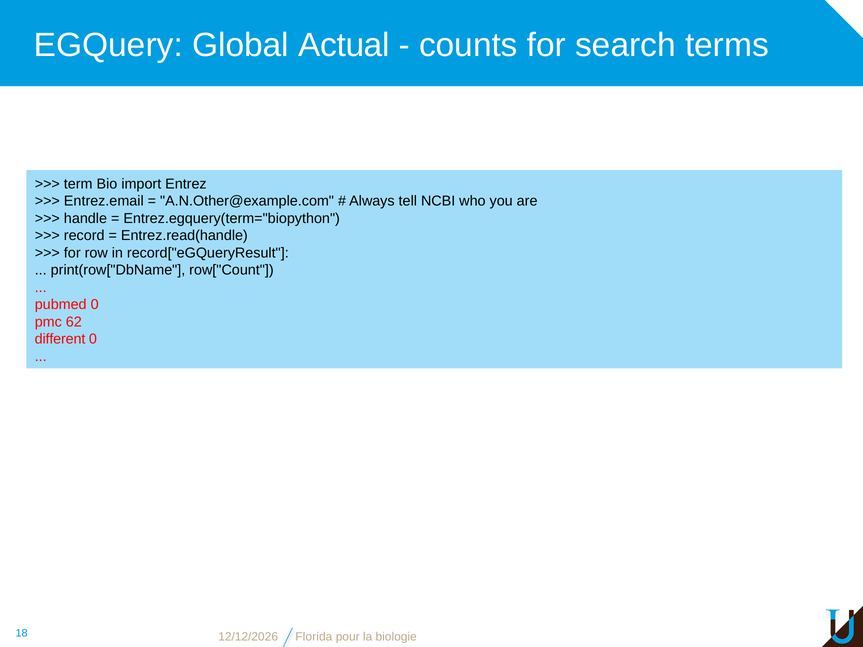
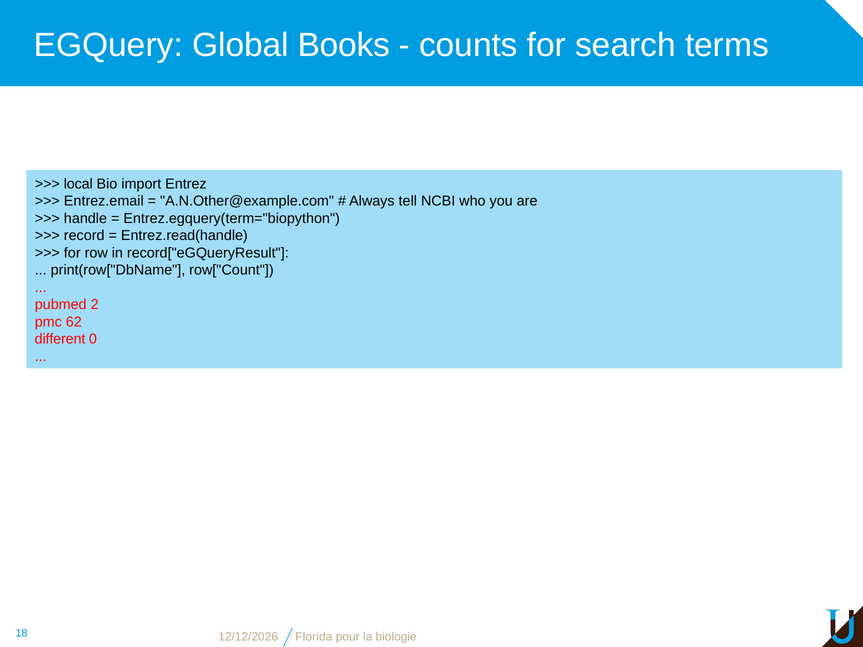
Actual: Actual -> Books
term: term -> local
pubmed 0: 0 -> 2
